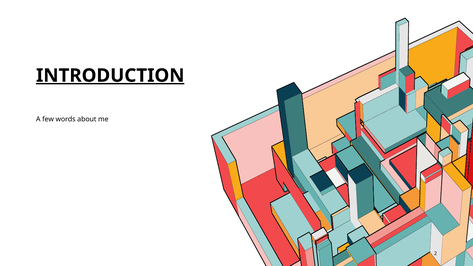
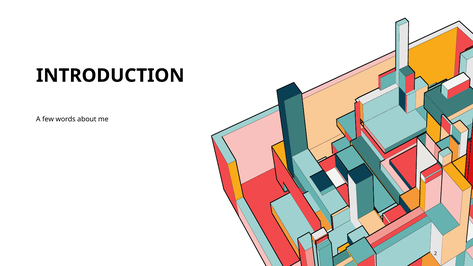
INTRODUCTION underline: present -> none
